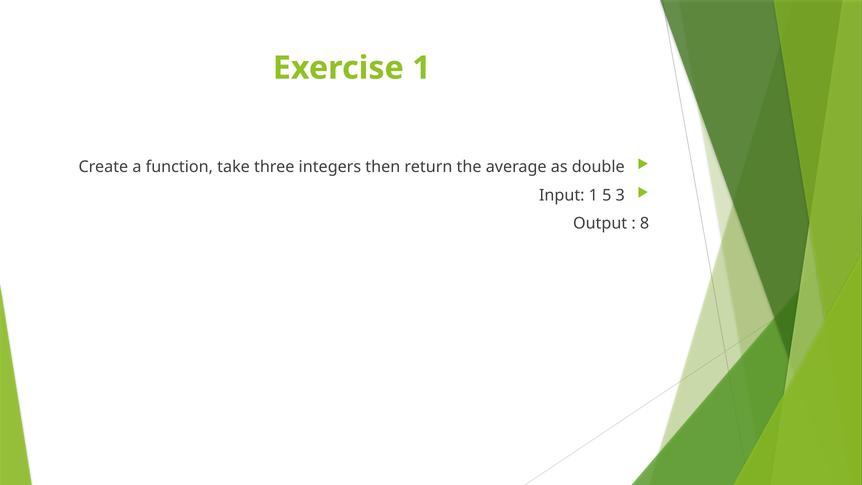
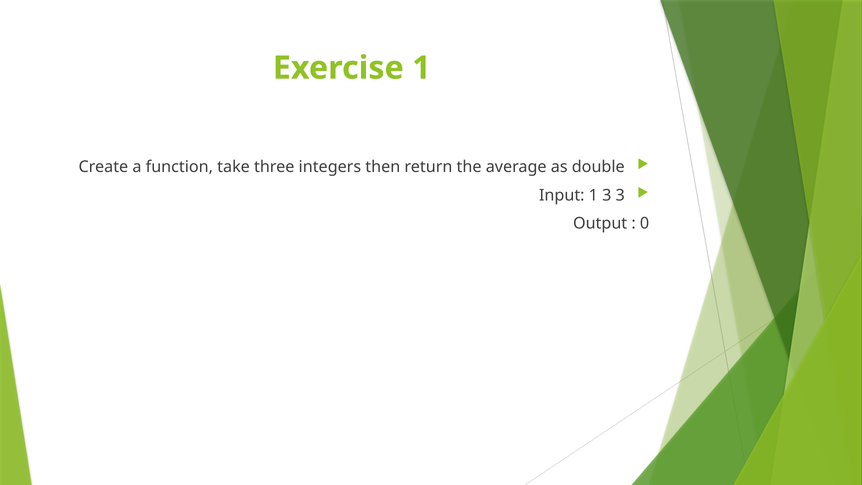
1 5: 5 -> 3
8: 8 -> 0
